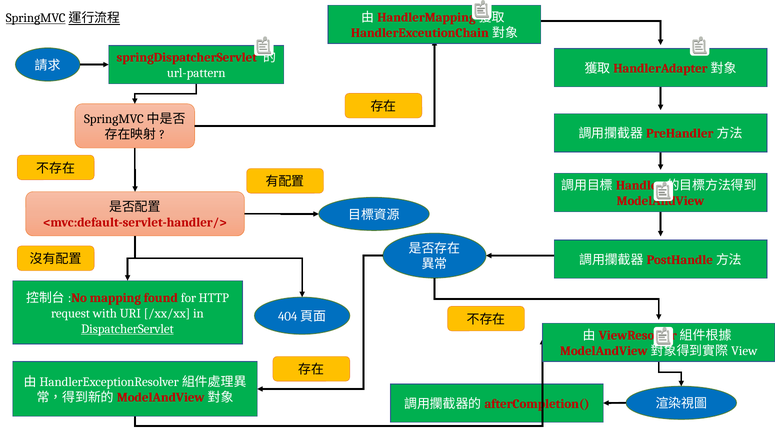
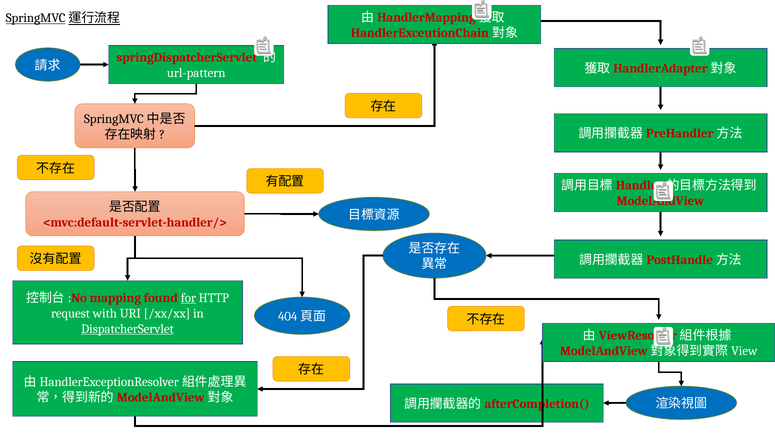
for underline: none -> present
